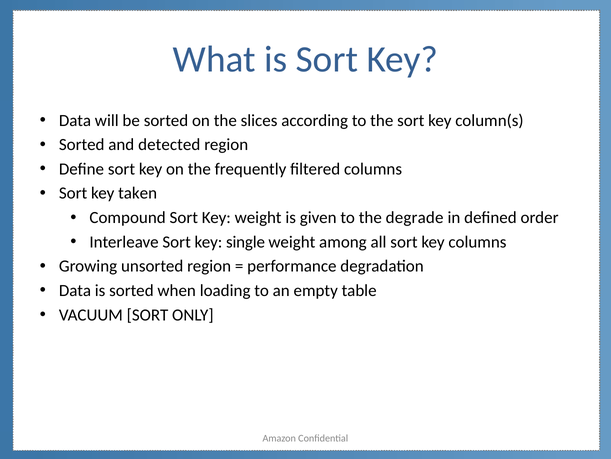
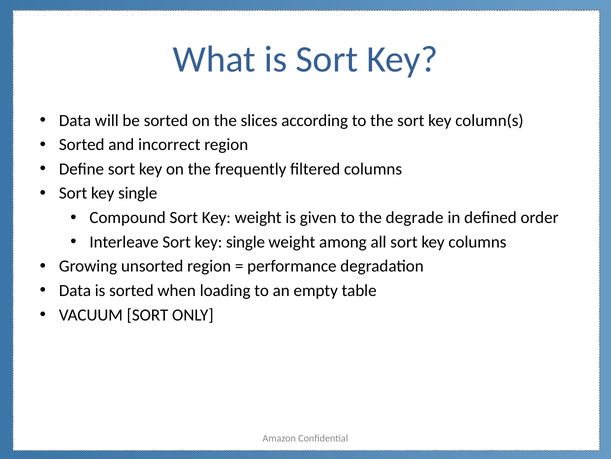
detected: detected -> incorrect
taken at (138, 193): taken -> single
